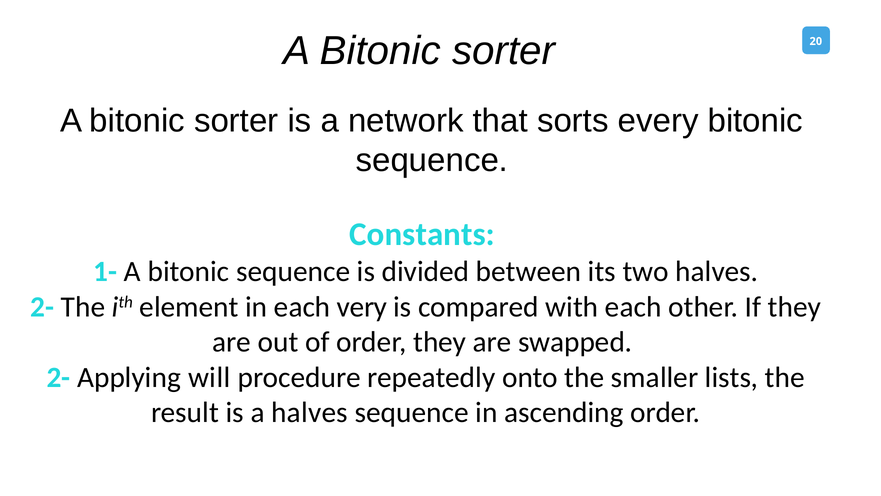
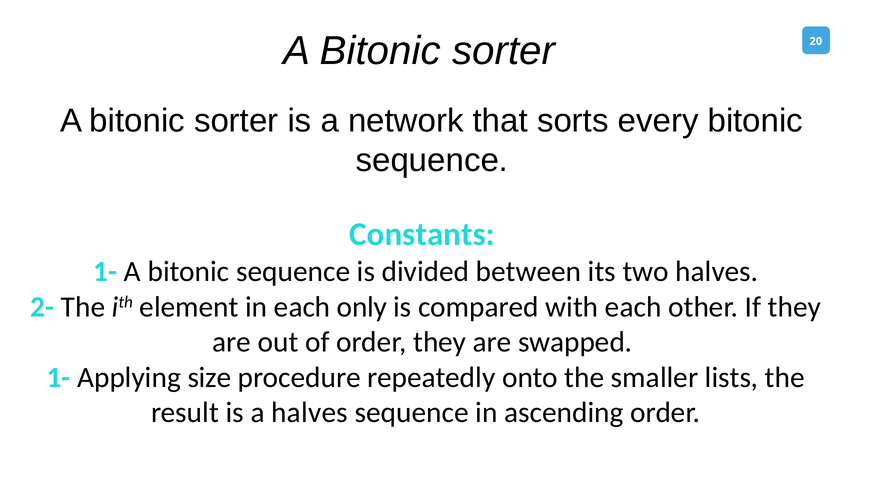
very: very -> only
2- at (58, 377): 2- -> 1-
will: will -> size
